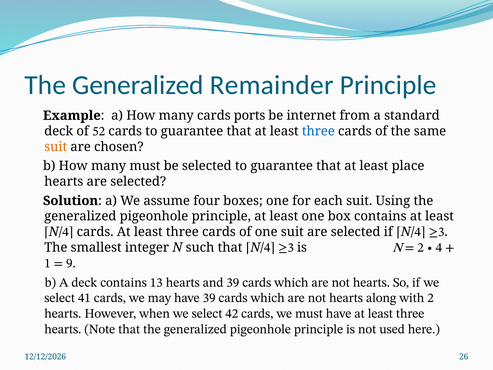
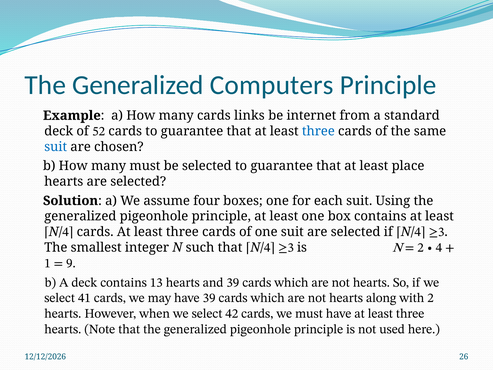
Remainder: Remainder -> Computers
ports: ports -> links
suit at (56, 147) colour: orange -> blue
